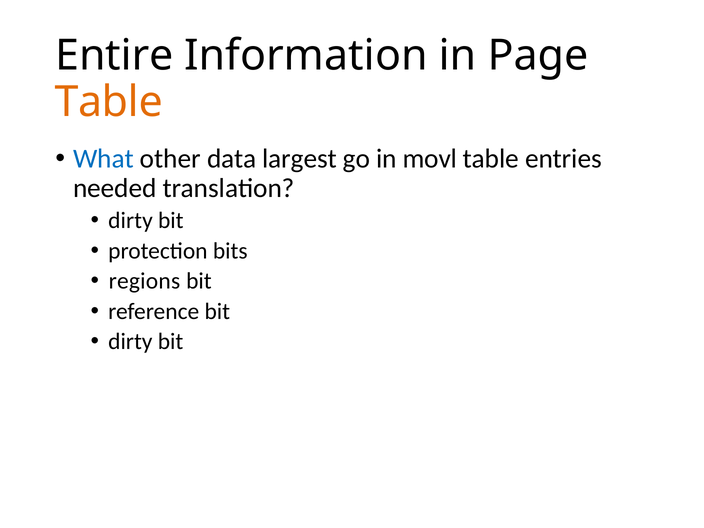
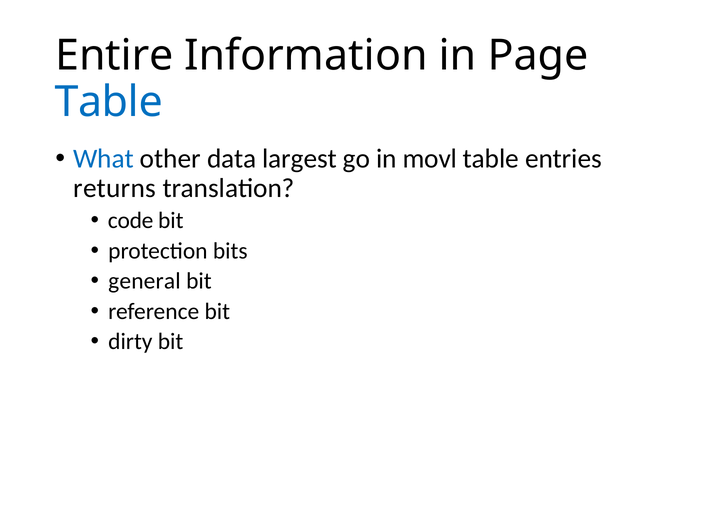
Table at (109, 102) colour: orange -> blue
needed: needed -> returns
dirty at (130, 221): dirty -> code
regions: regions -> general
